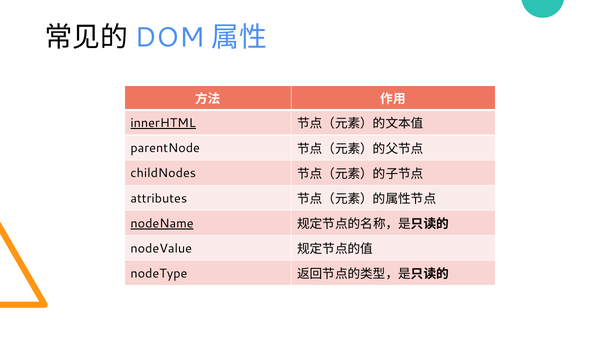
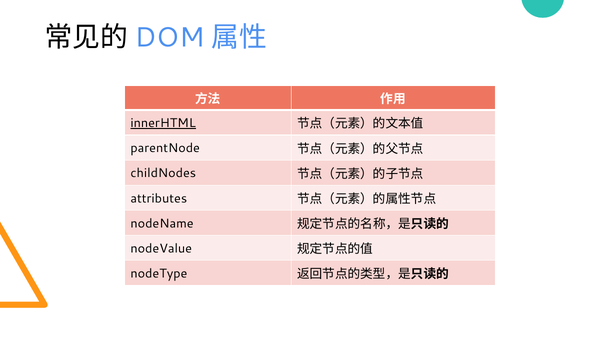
nodeName underline: present -> none
